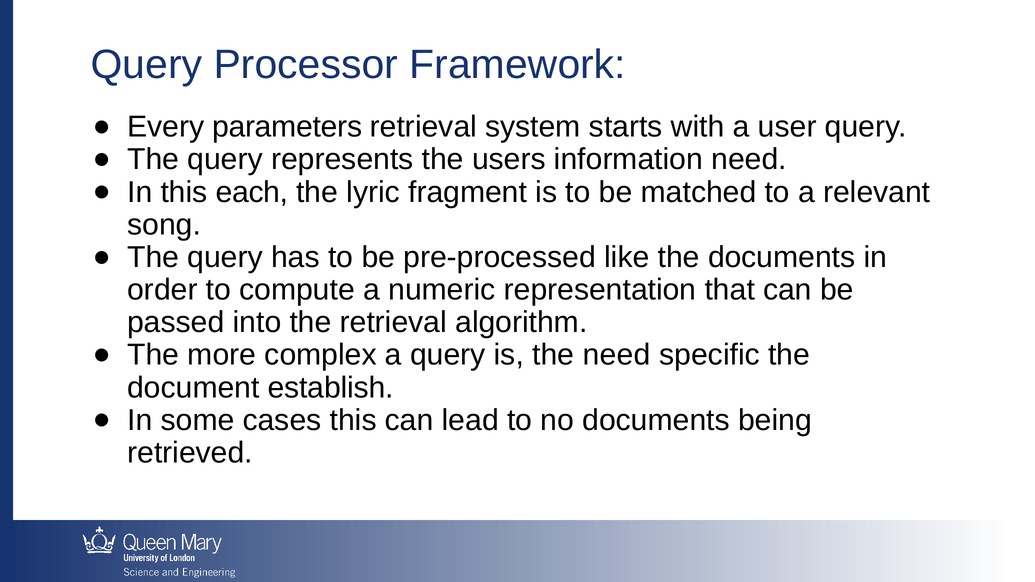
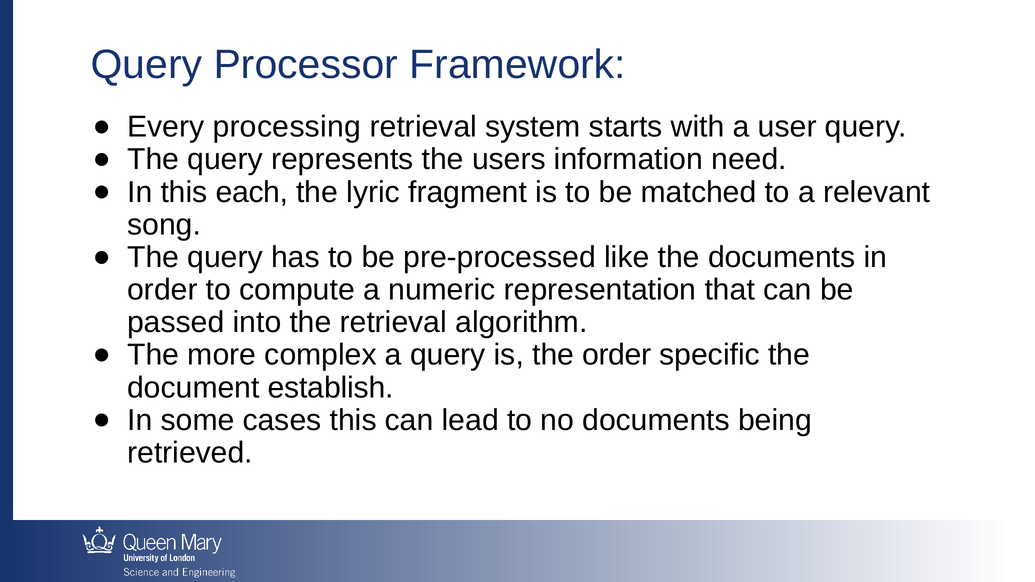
parameters: parameters -> processing
the need: need -> order
